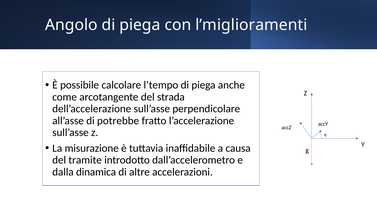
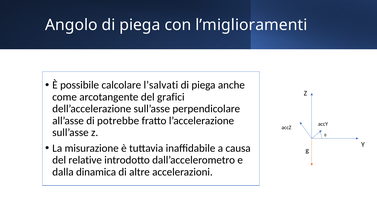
l’tempo: l’tempo -> l’salvati
strada: strada -> grafici
tramite: tramite -> relative
